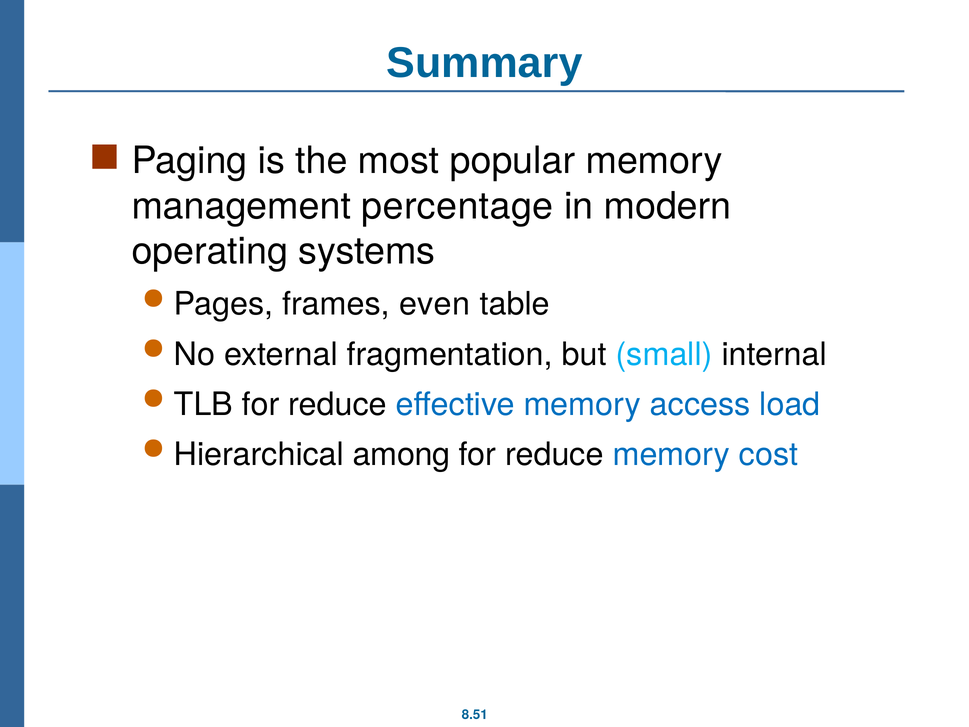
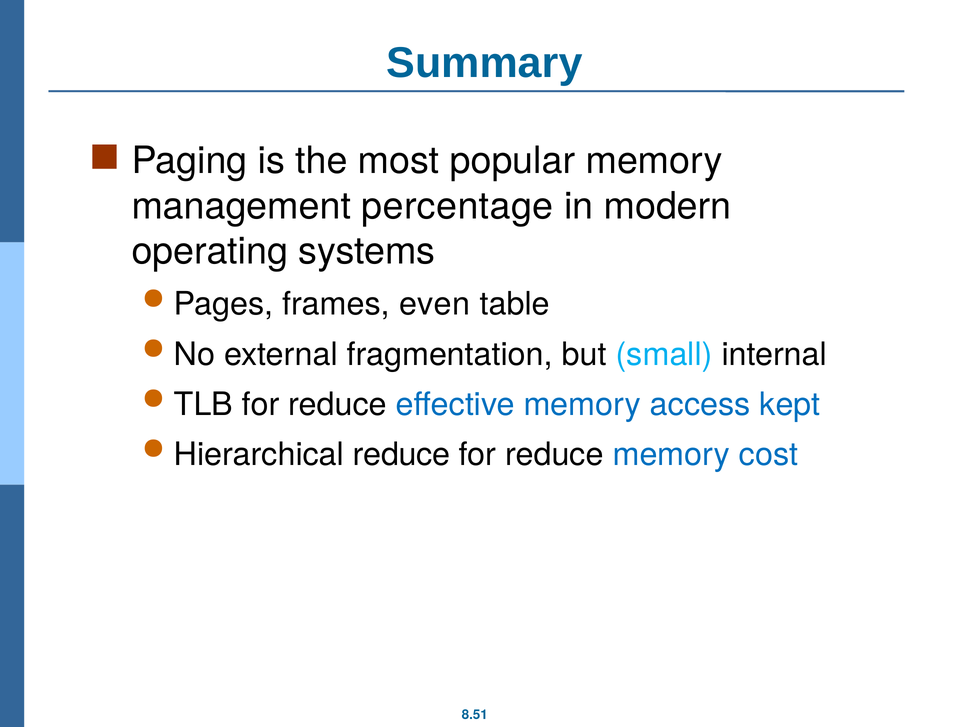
load: load -> kept
Hierarchical among: among -> reduce
